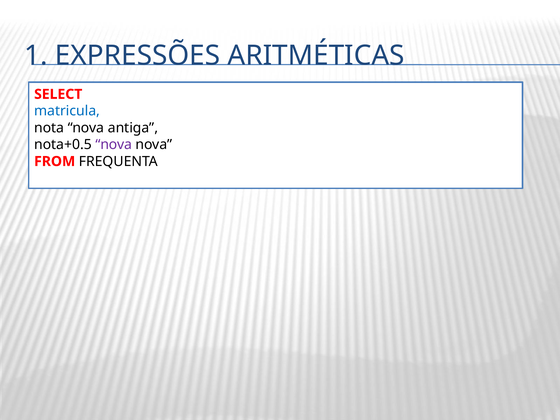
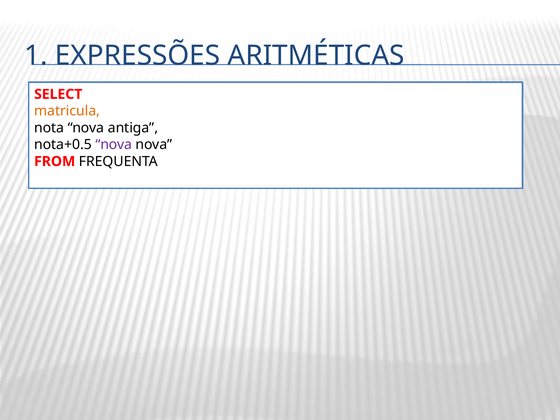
matricula colour: blue -> orange
